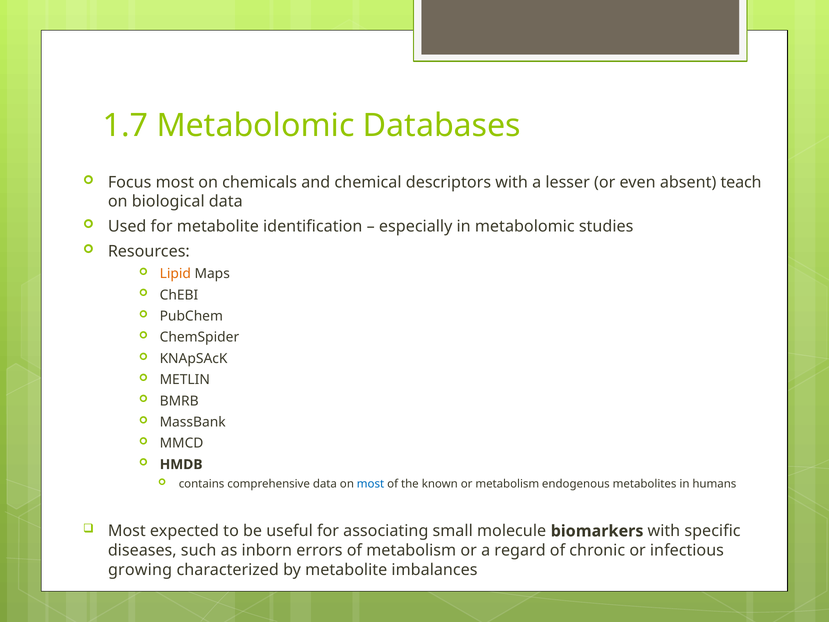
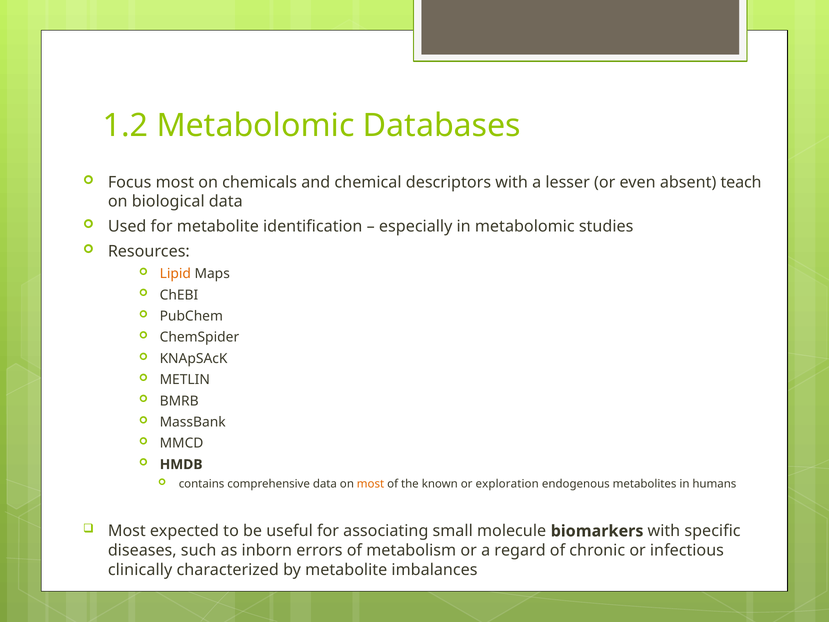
1.7: 1.7 -> 1.2
most at (371, 484) colour: blue -> orange
or metabolism: metabolism -> exploration
growing: growing -> clinically
